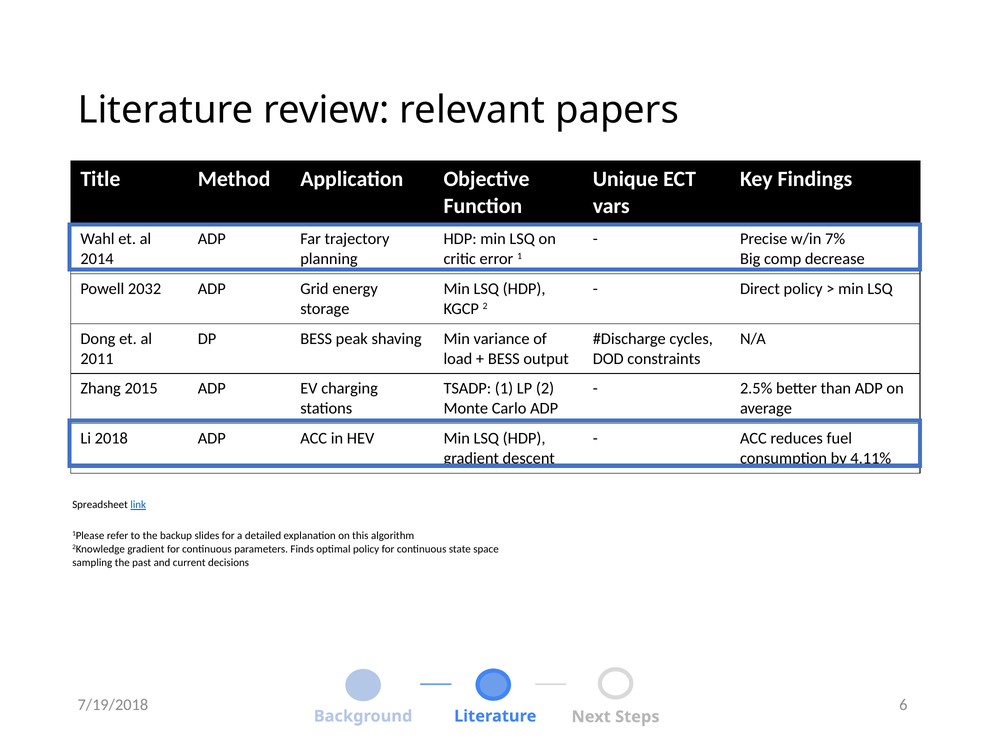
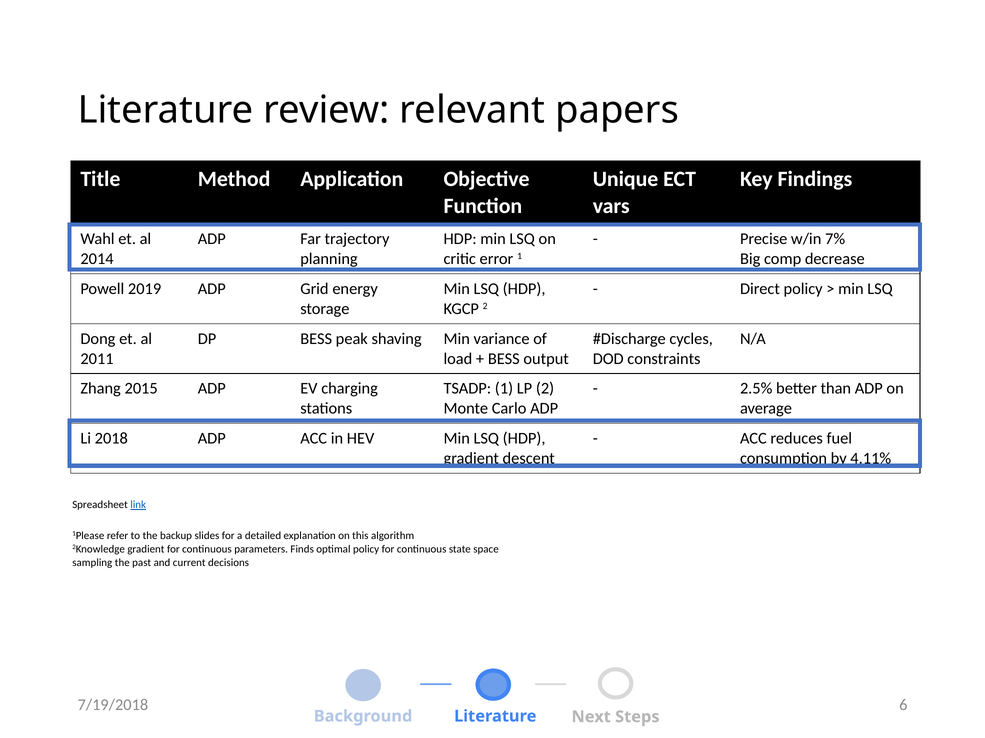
2032: 2032 -> 2019
